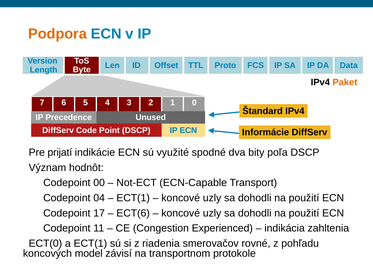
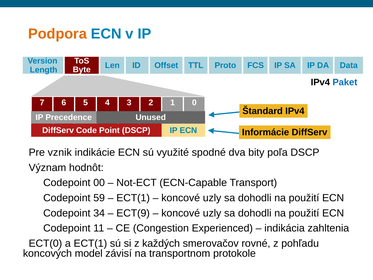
Paket colour: orange -> blue
prijatí: prijatí -> vznik
04: 04 -> 59
17: 17 -> 34
ECT(6: ECT(6 -> ECT(9
riadenia: riadenia -> každých
